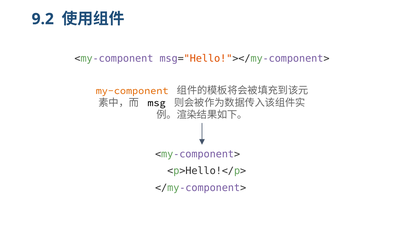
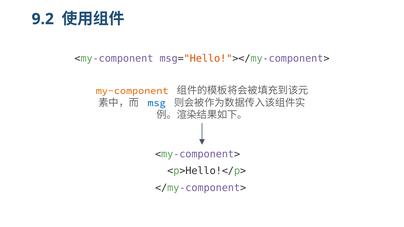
msg colour: black -> blue
